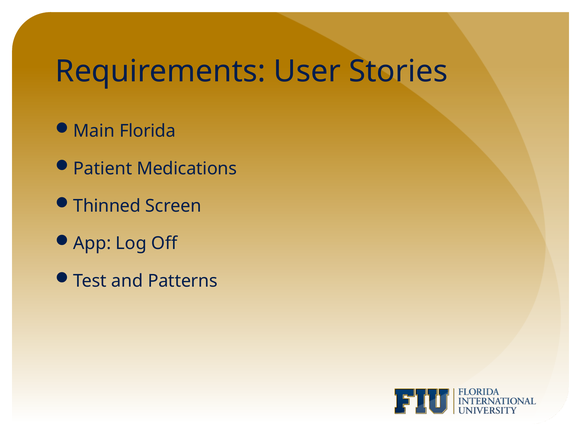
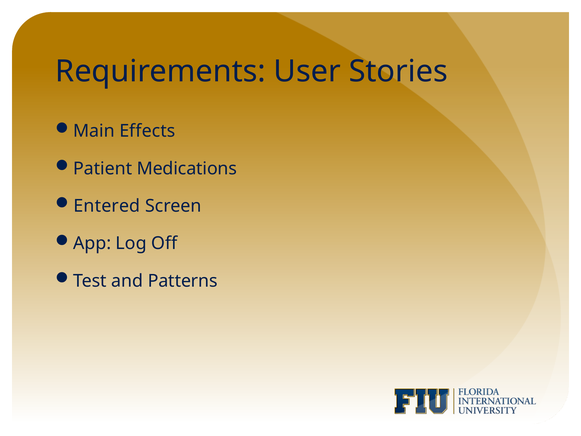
Florida: Florida -> Effects
Thinned: Thinned -> Entered
